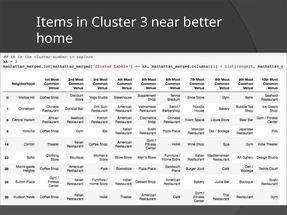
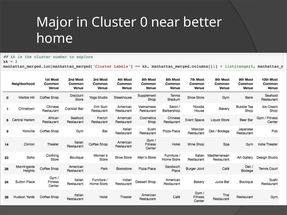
Items: Items -> Major
3: 3 -> 0
